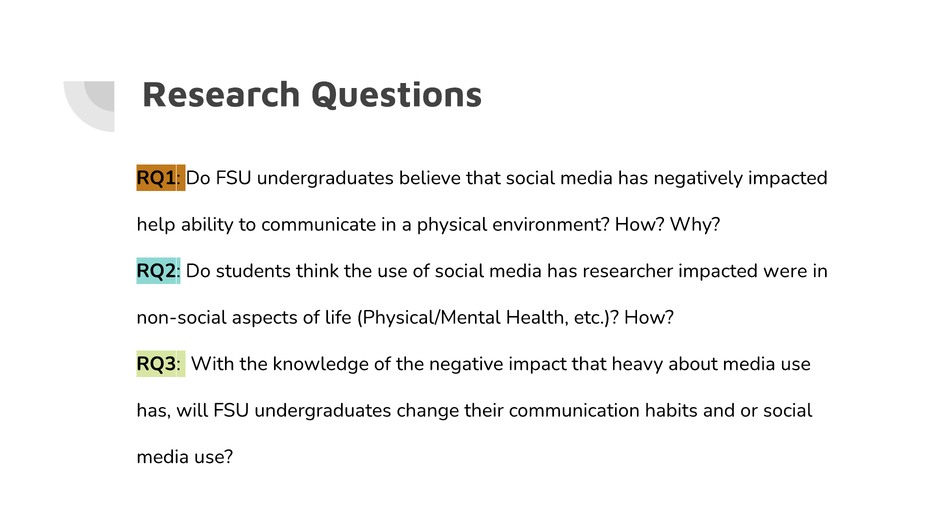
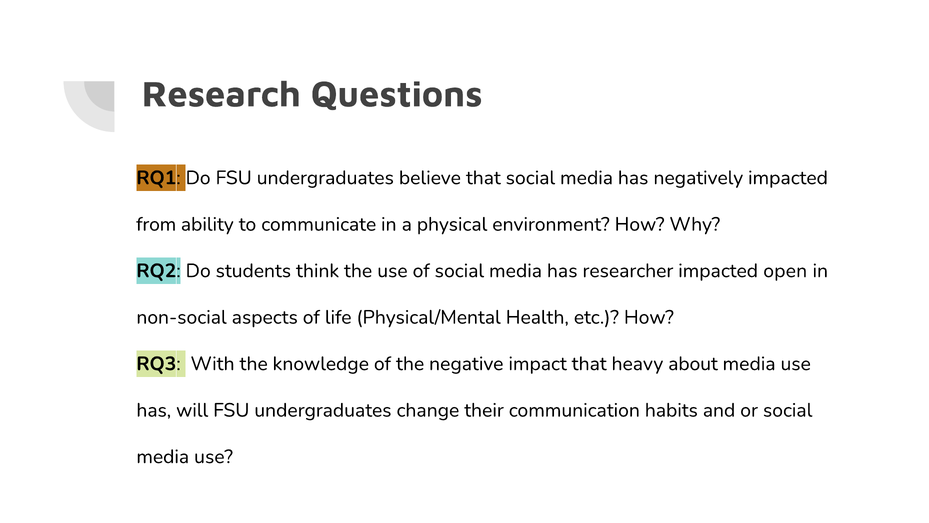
help: help -> from
were: were -> open
